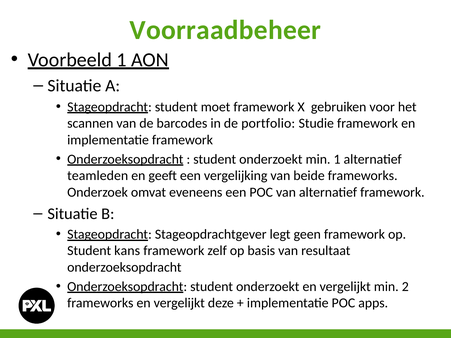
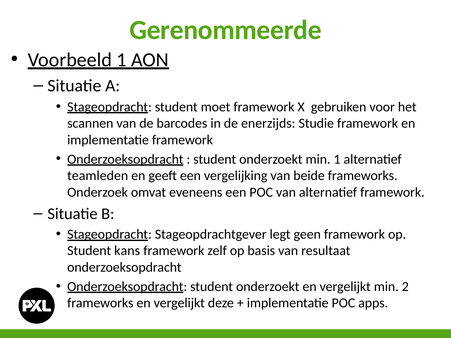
Voorraadbeheer: Voorraadbeheer -> Gerenommeerde
portfolio: portfolio -> enerzijds
